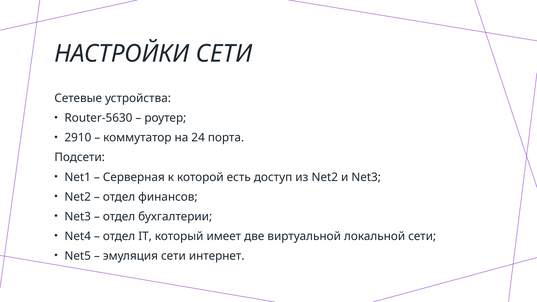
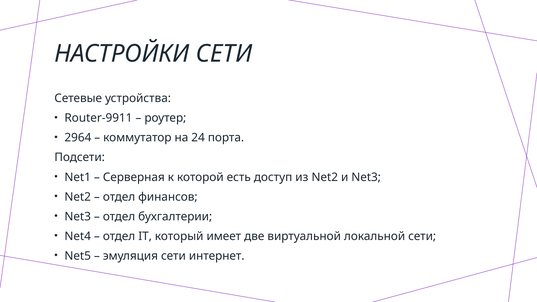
Router-5630: Router-5630 -> Router-9911
2910: 2910 -> 2964
